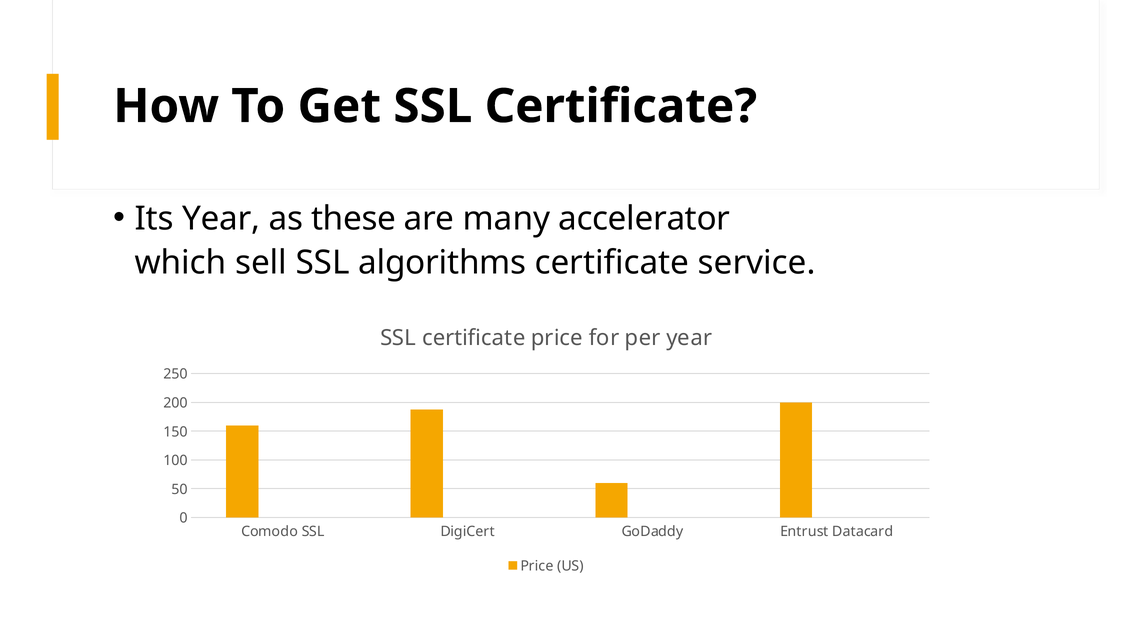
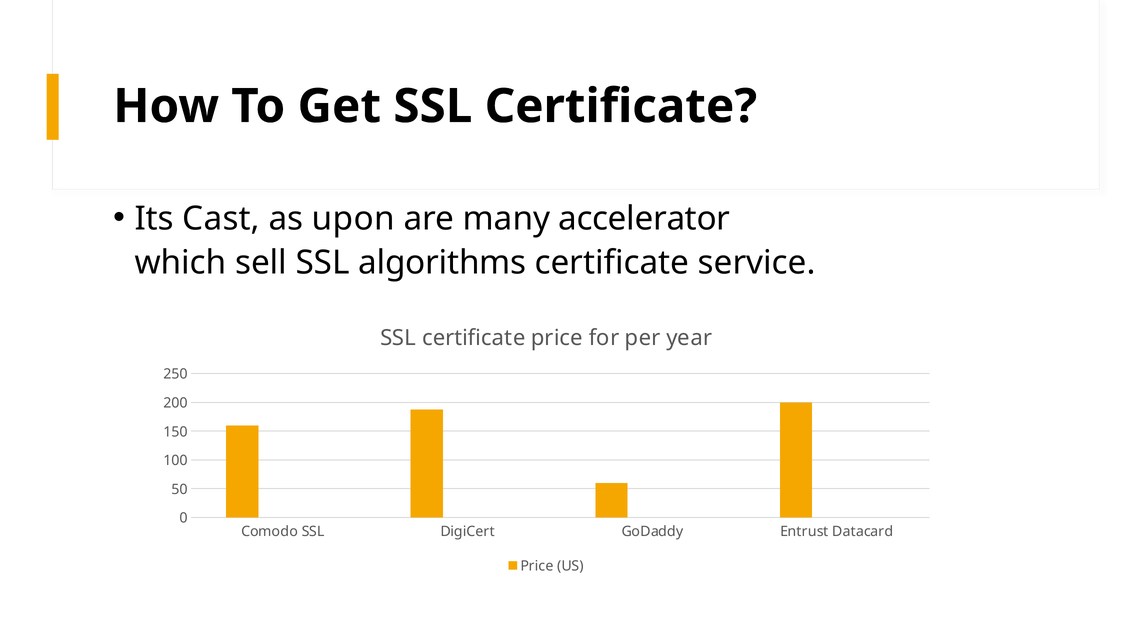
Its Year: Year -> Cast
these: these -> upon
